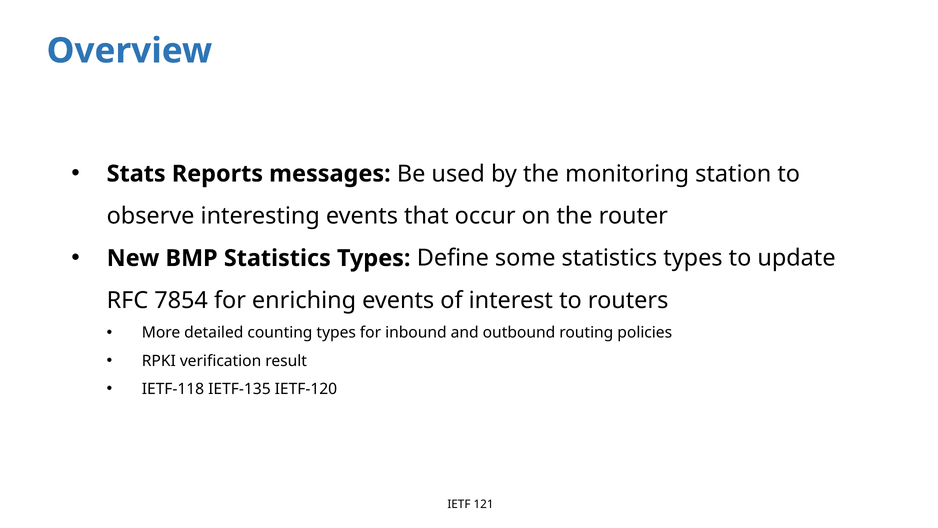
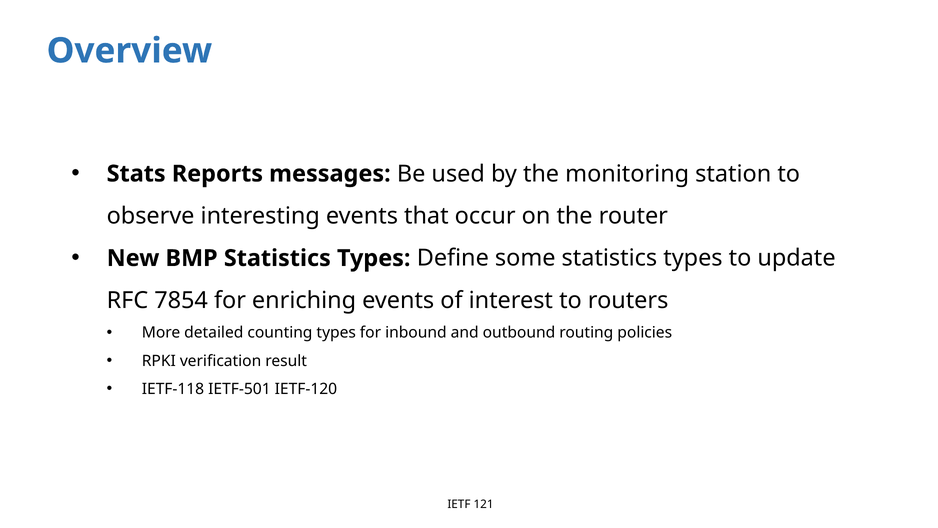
IETF-135: IETF-135 -> IETF-501
